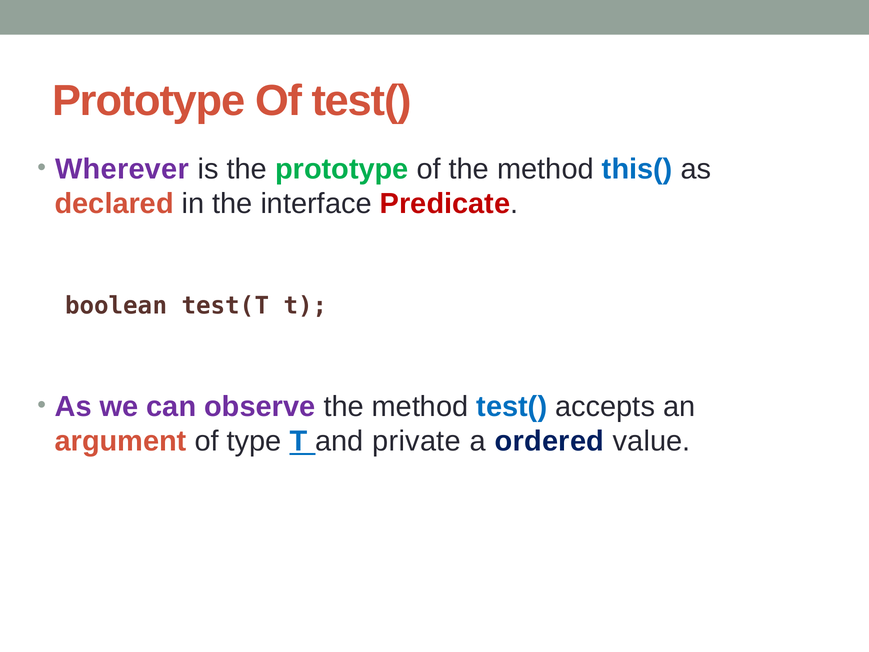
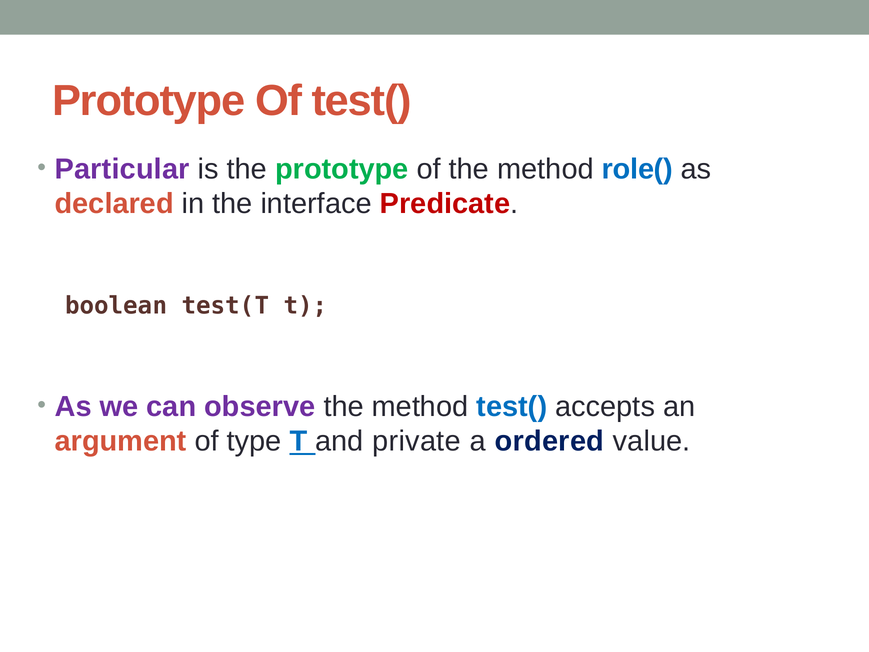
Wherever: Wherever -> Particular
this(: this( -> role(
